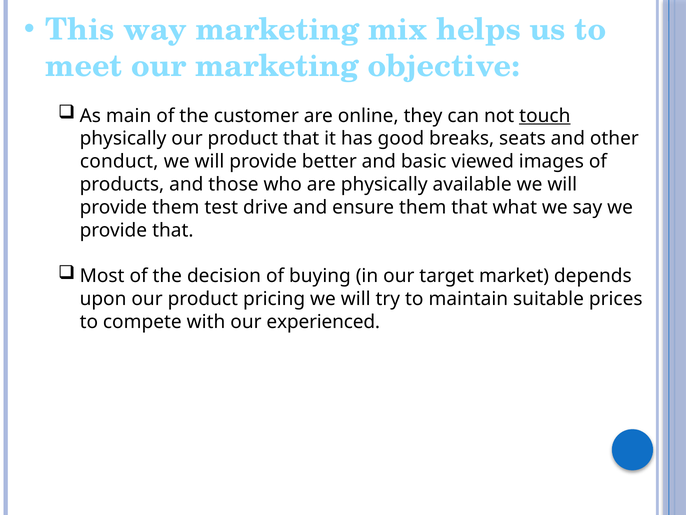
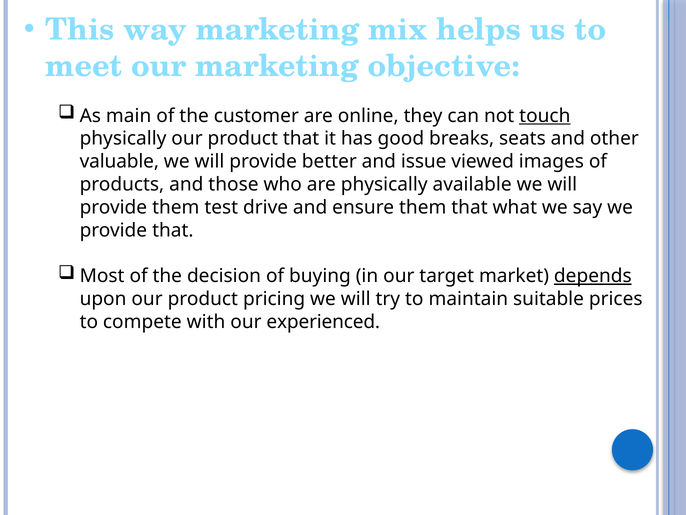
conduct: conduct -> valuable
basic: basic -> issue
depends underline: none -> present
